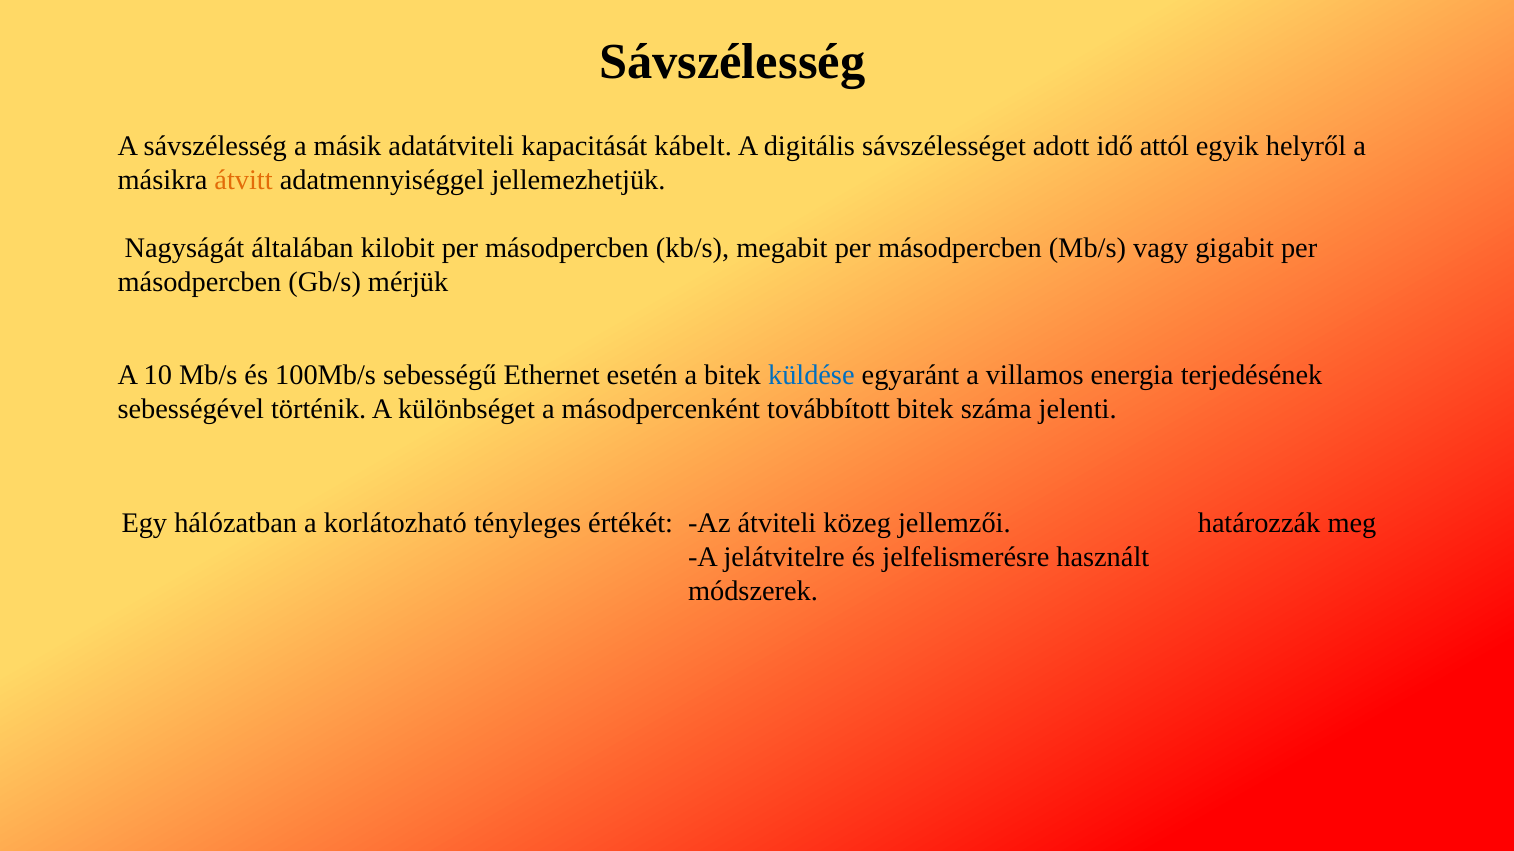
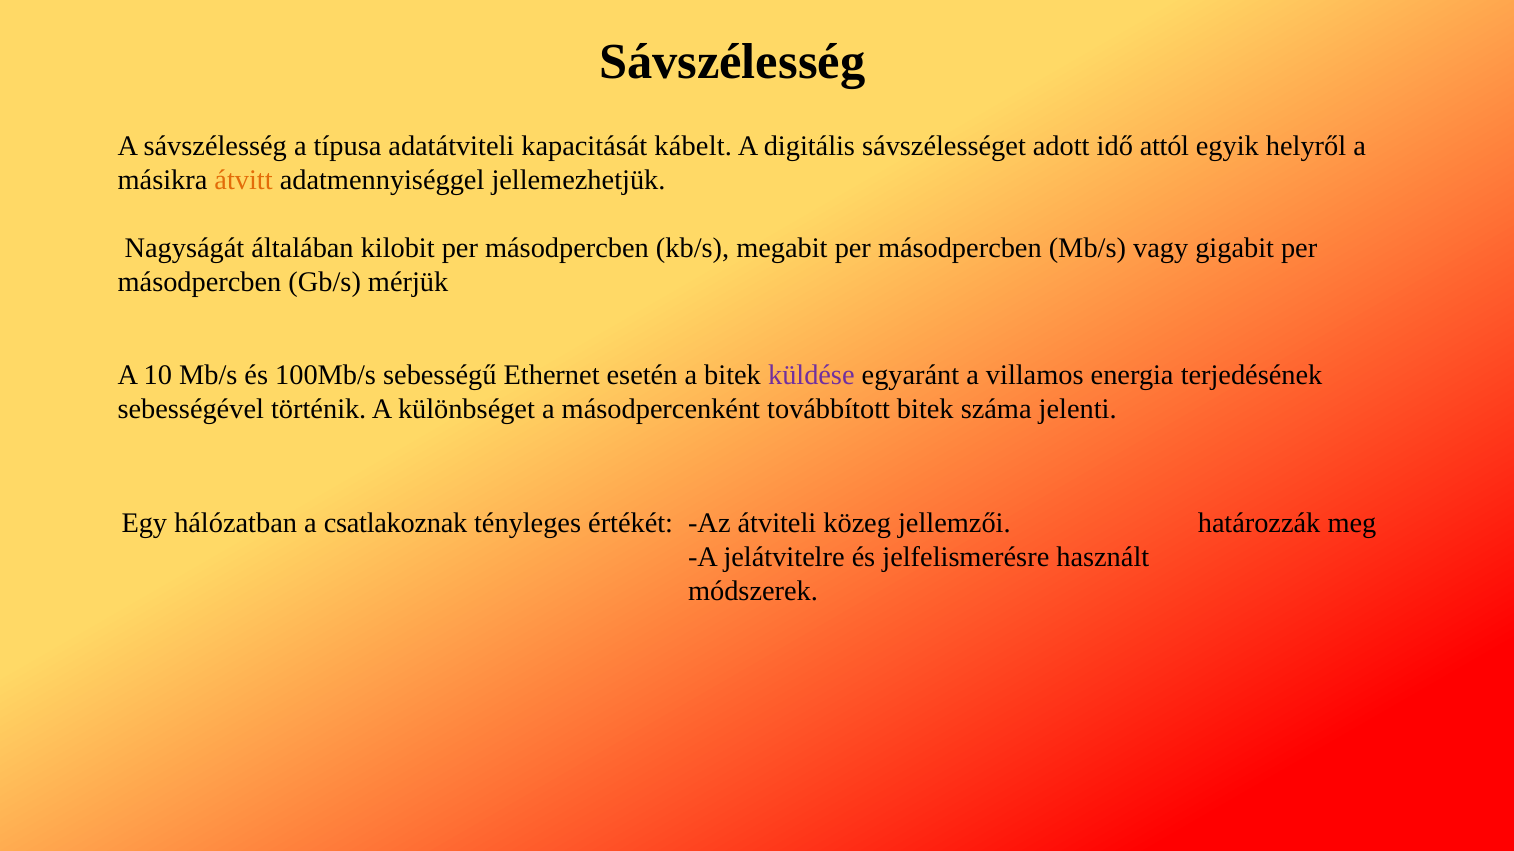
másik: másik -> típusa
küldése colour: blue -> purple
korlátozható: korlátozható -> csatlakoznak
